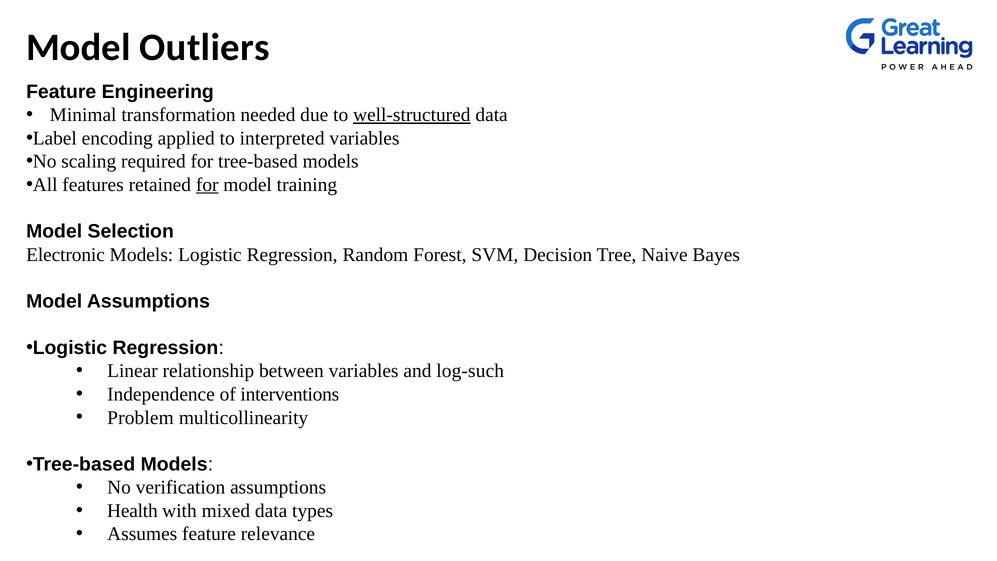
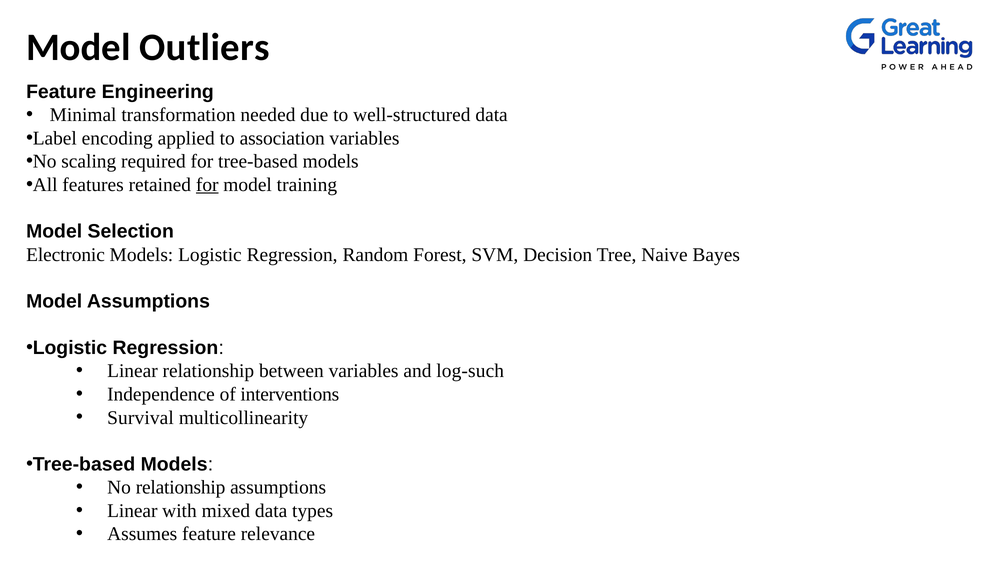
well-structured underline: present -> none
interpreted: interpreted -> association
Problem: Problem -> Survival
No verification: verification -> relationship
Health at (132, 511): Health -> Linear
